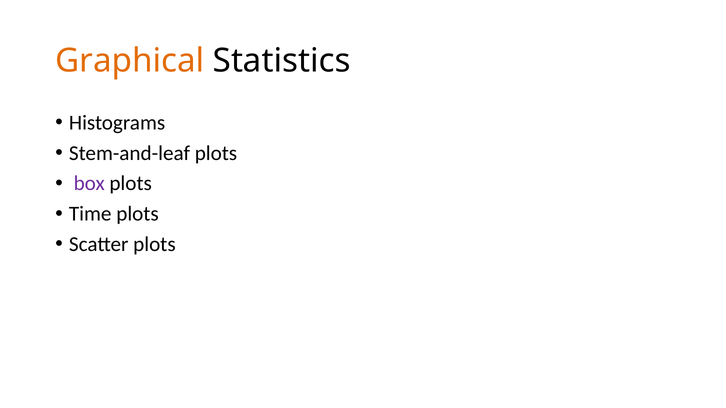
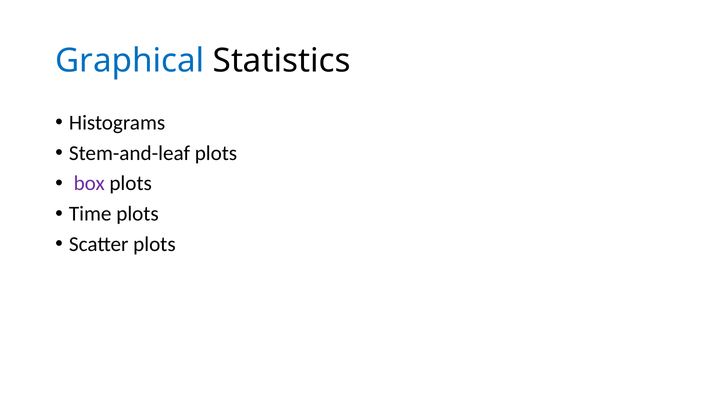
Graphical colour: orange -> blue
